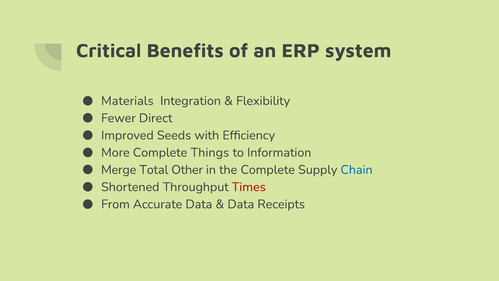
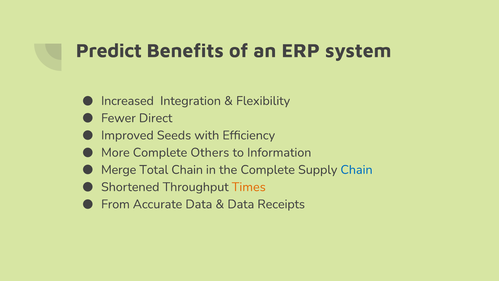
Critical: Critical -> Predict
Materials: Materials -> Increased
Things: Things -> Others
Total Other: Other -> Chain
Times colour: red -> orange
